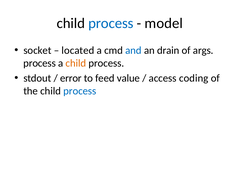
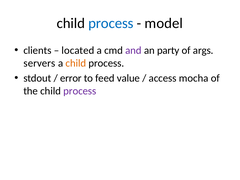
socket: socket -> clients
and colour: blue -> purple
drain: drain -> party
process at (40, 63): process -> servers
coding: coding -> mocha
process at (80, 91) colour: blue -> purple
